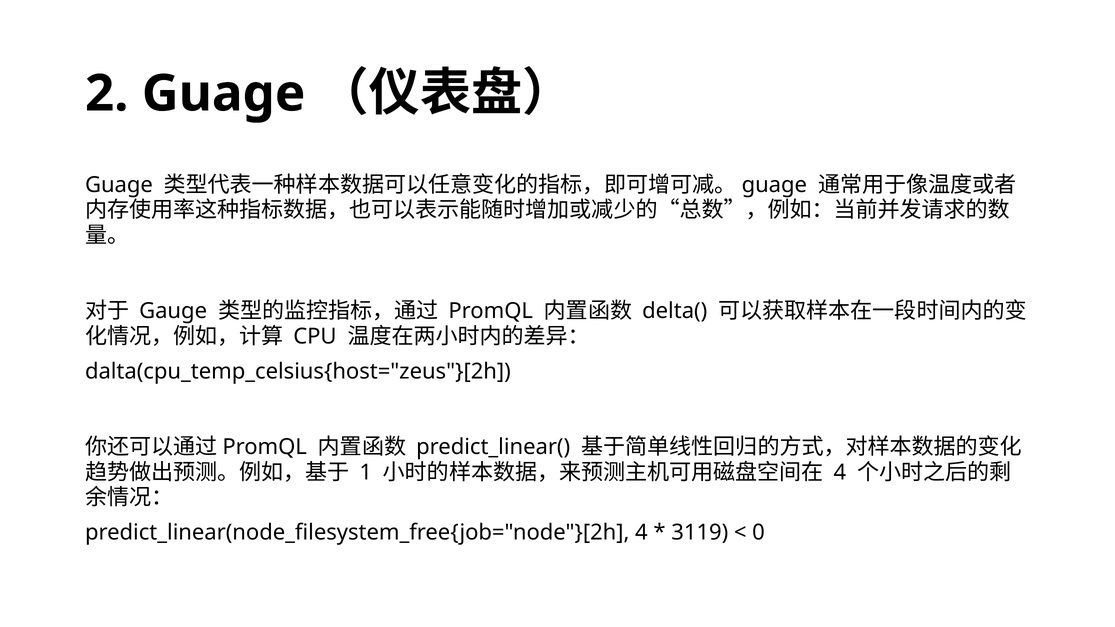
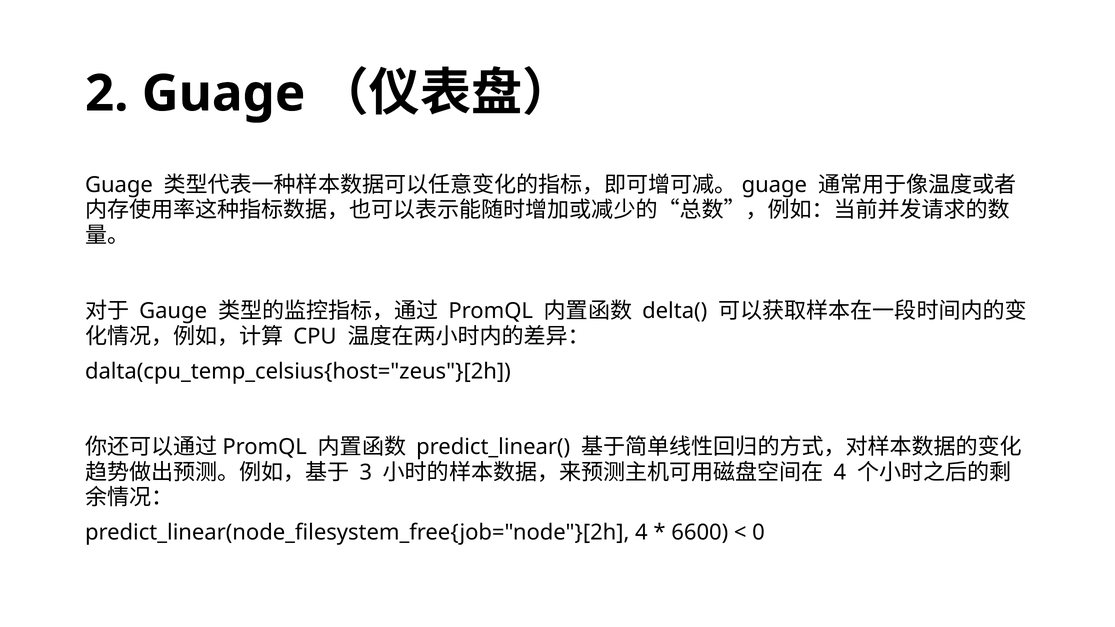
1: 1 -> 3
3119: 3119 -> 6600
